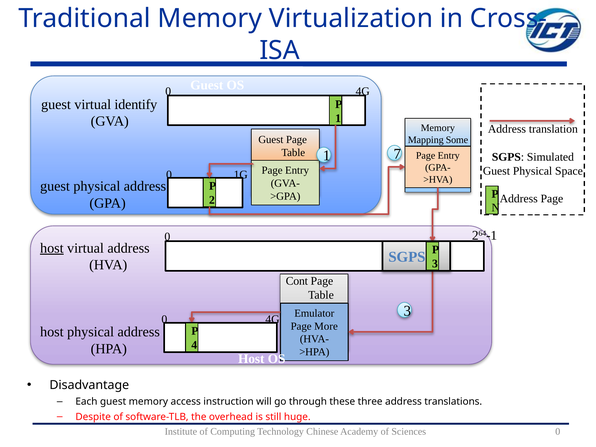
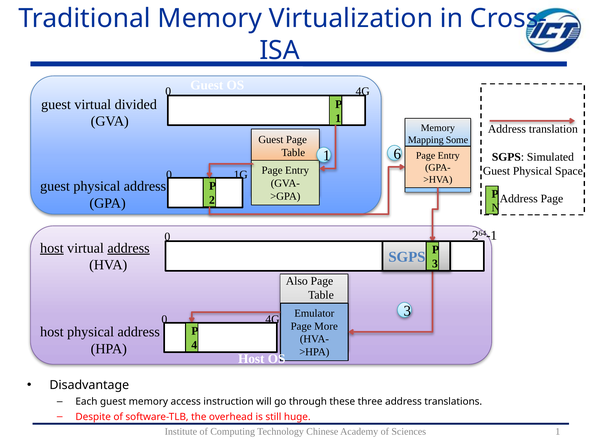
identify: identify -> divided
7: 7 -> 6
address at (129, 248) underline: none -> present
Cont: Cont -> Also
Sciences 0: 0 -> 1
